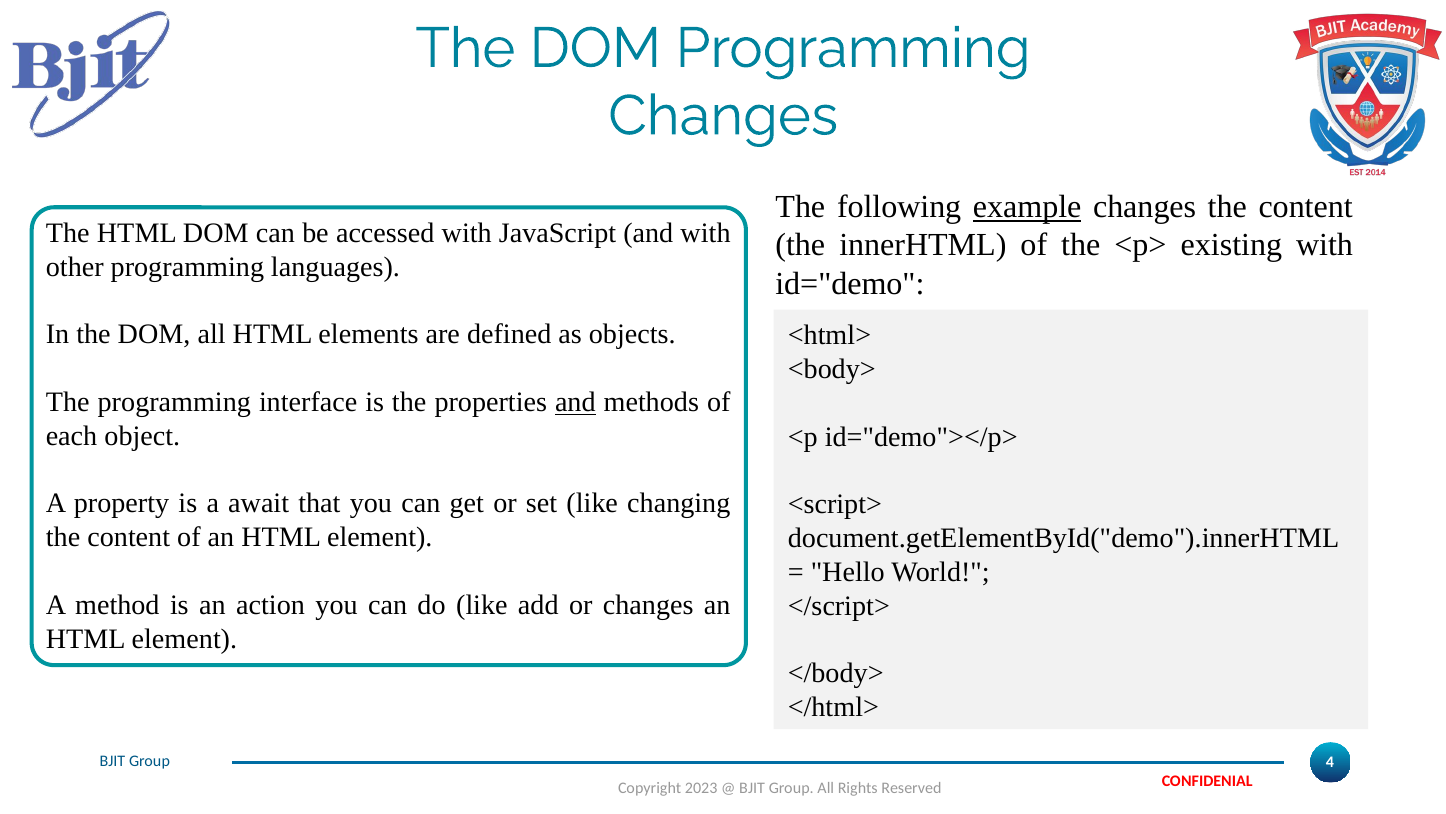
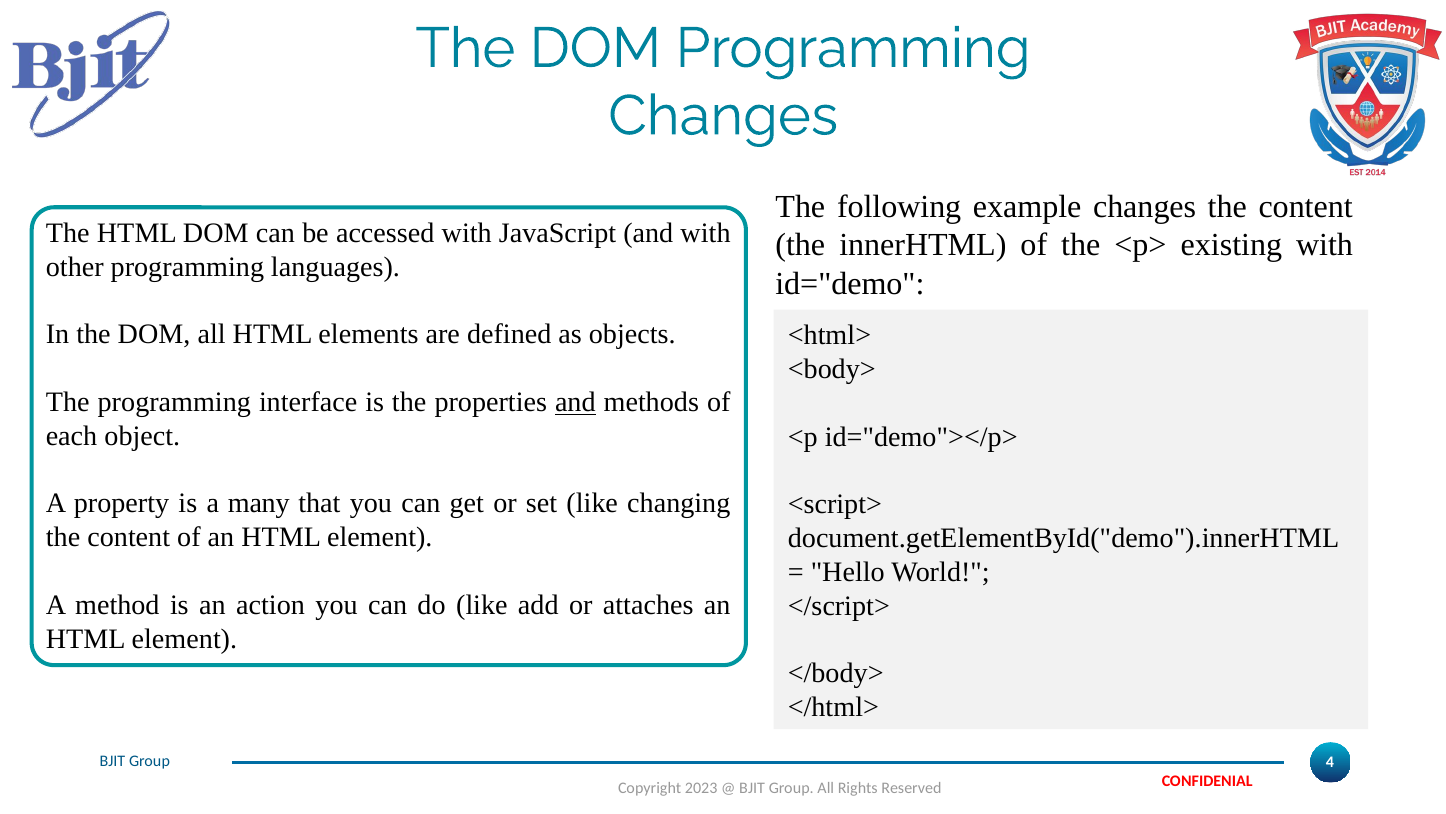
example underline: present -> none
await: await -> many
or changes: changes -> attaches
